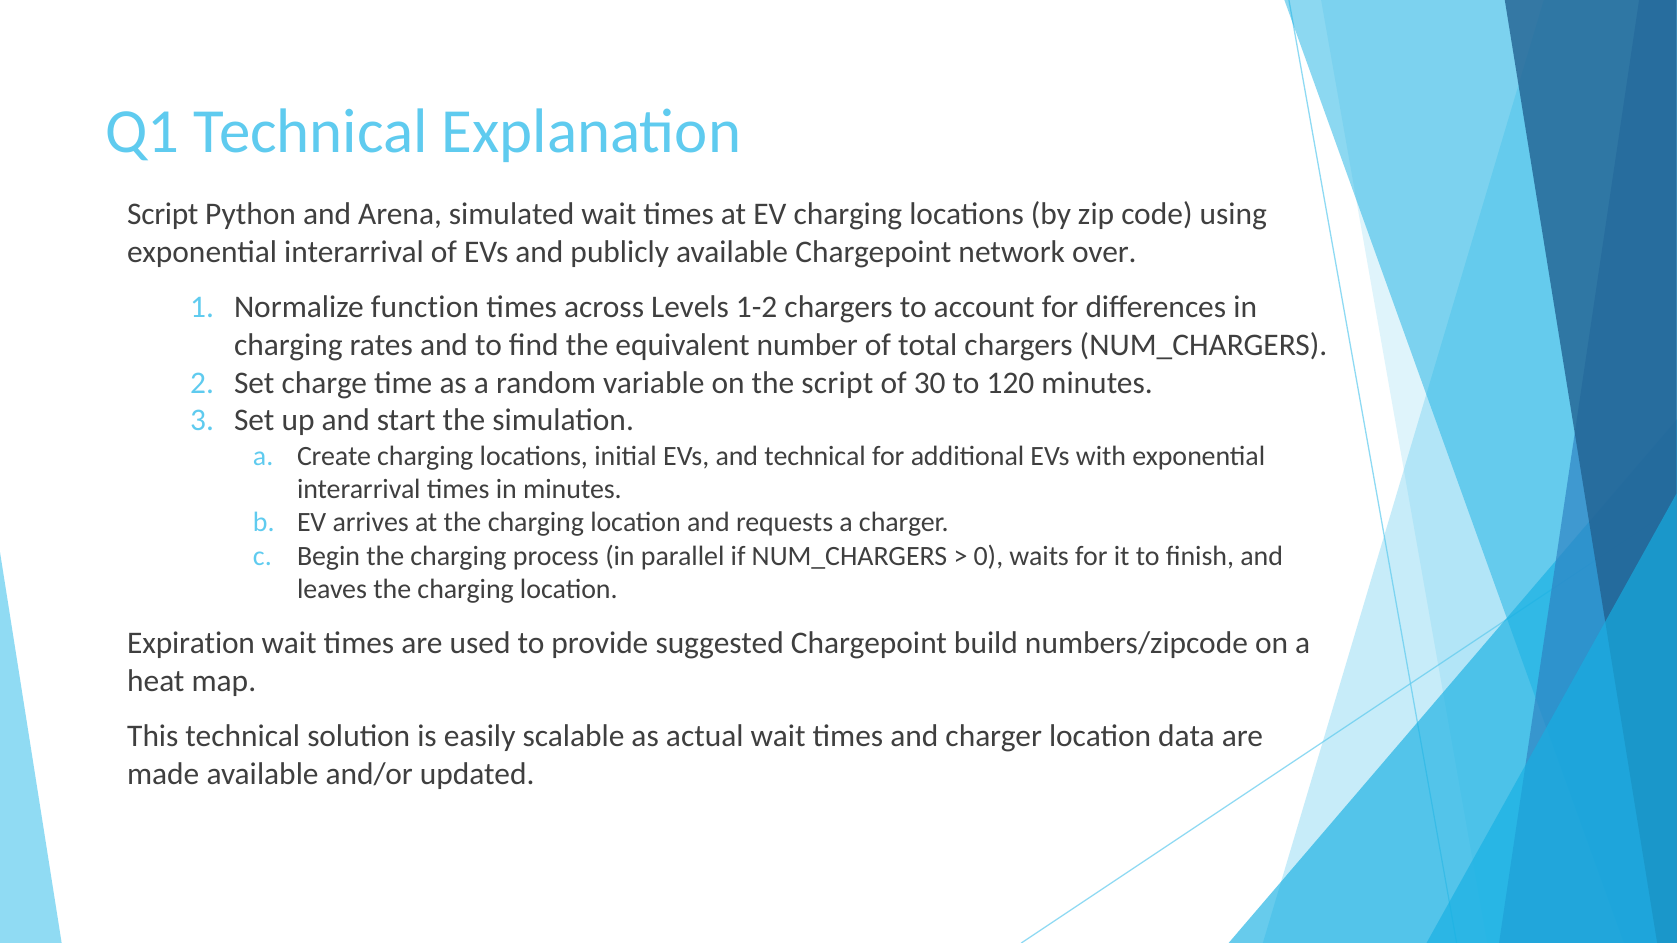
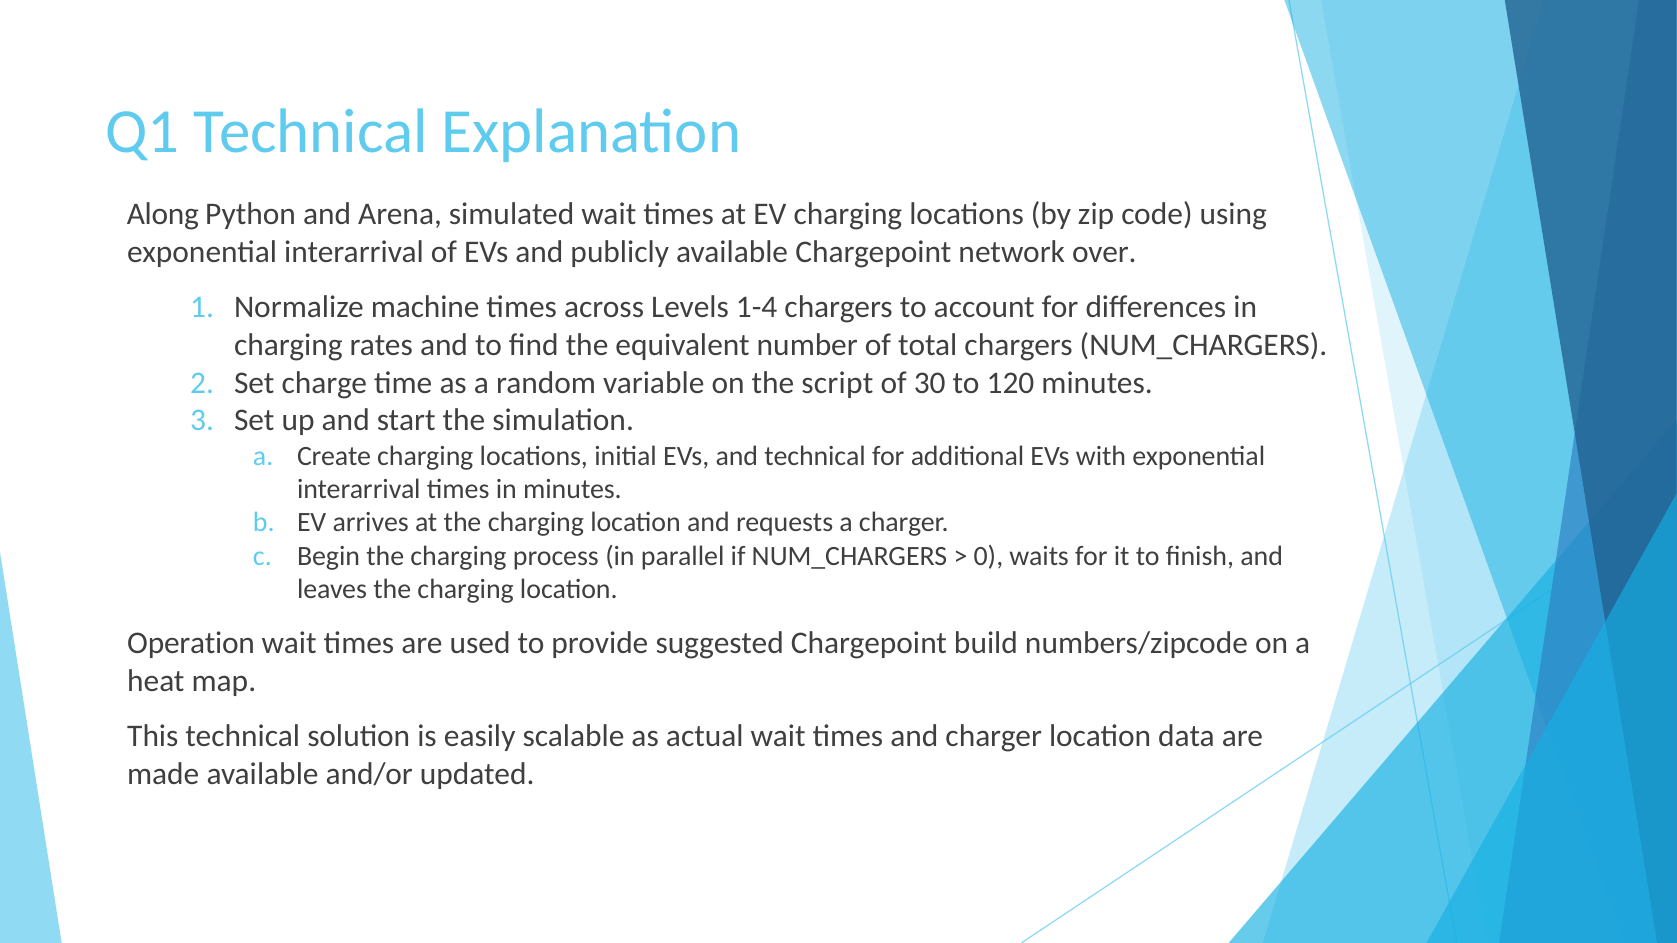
Script at (163, 214): Script -> Along
function: function -> machine
1-2: 1-2 -> 1-4
Expiration: Expiration -> Operation
